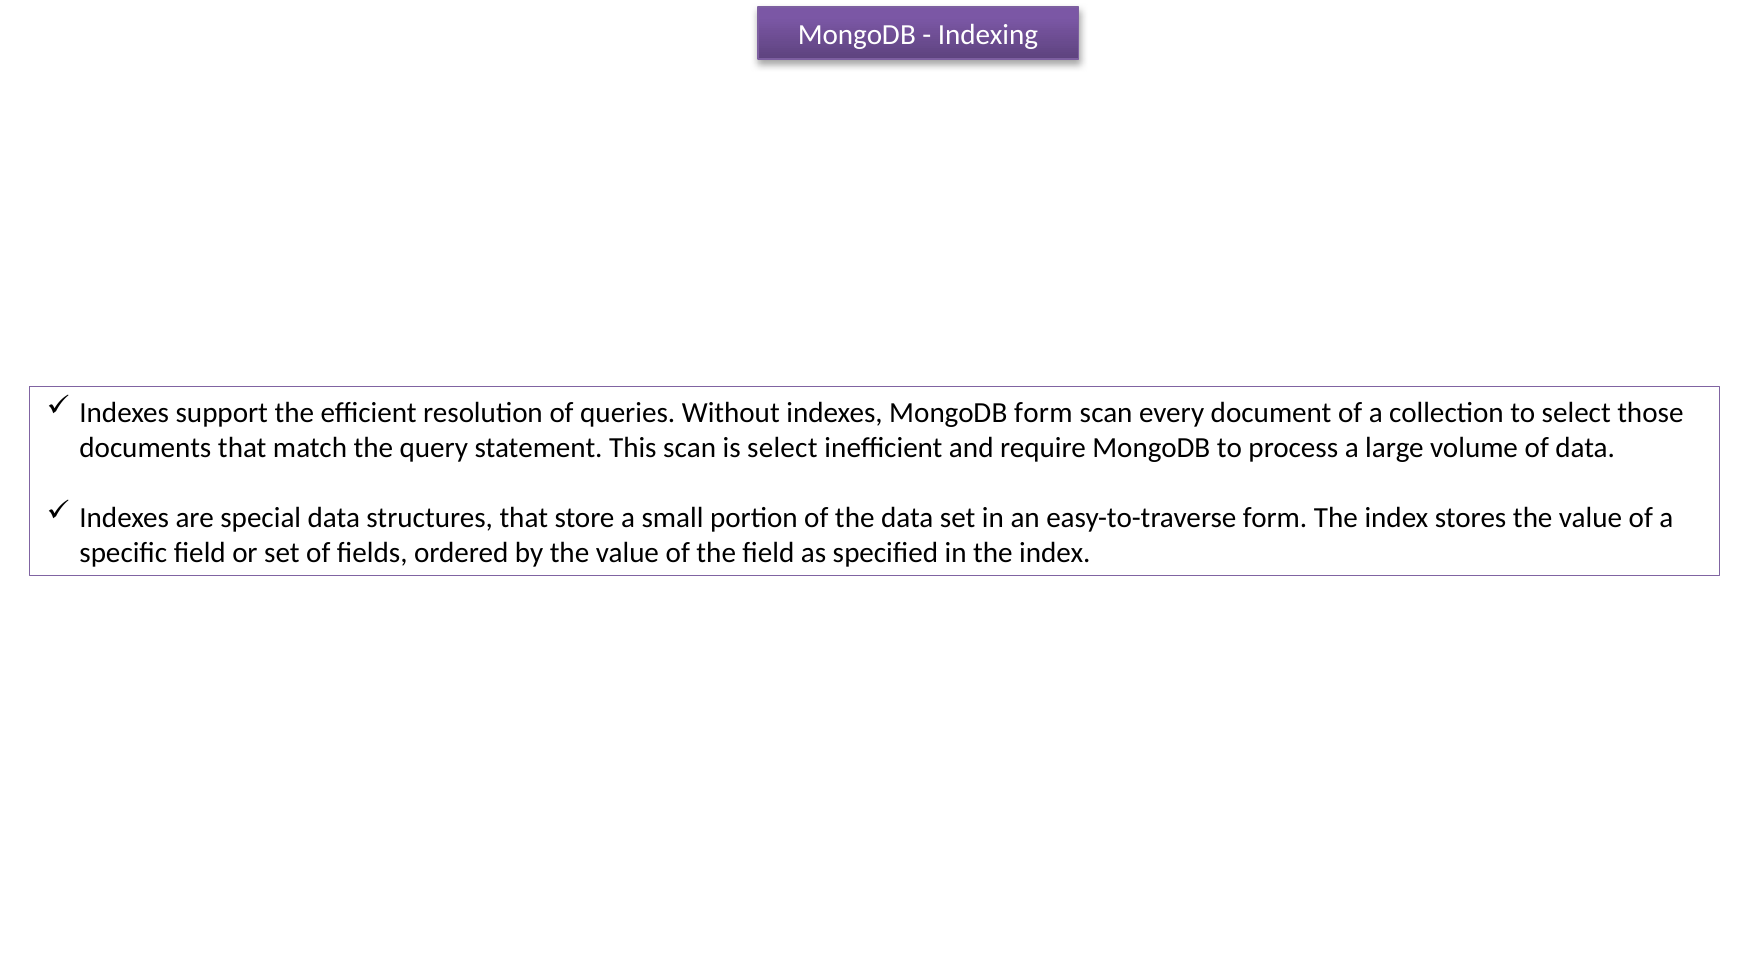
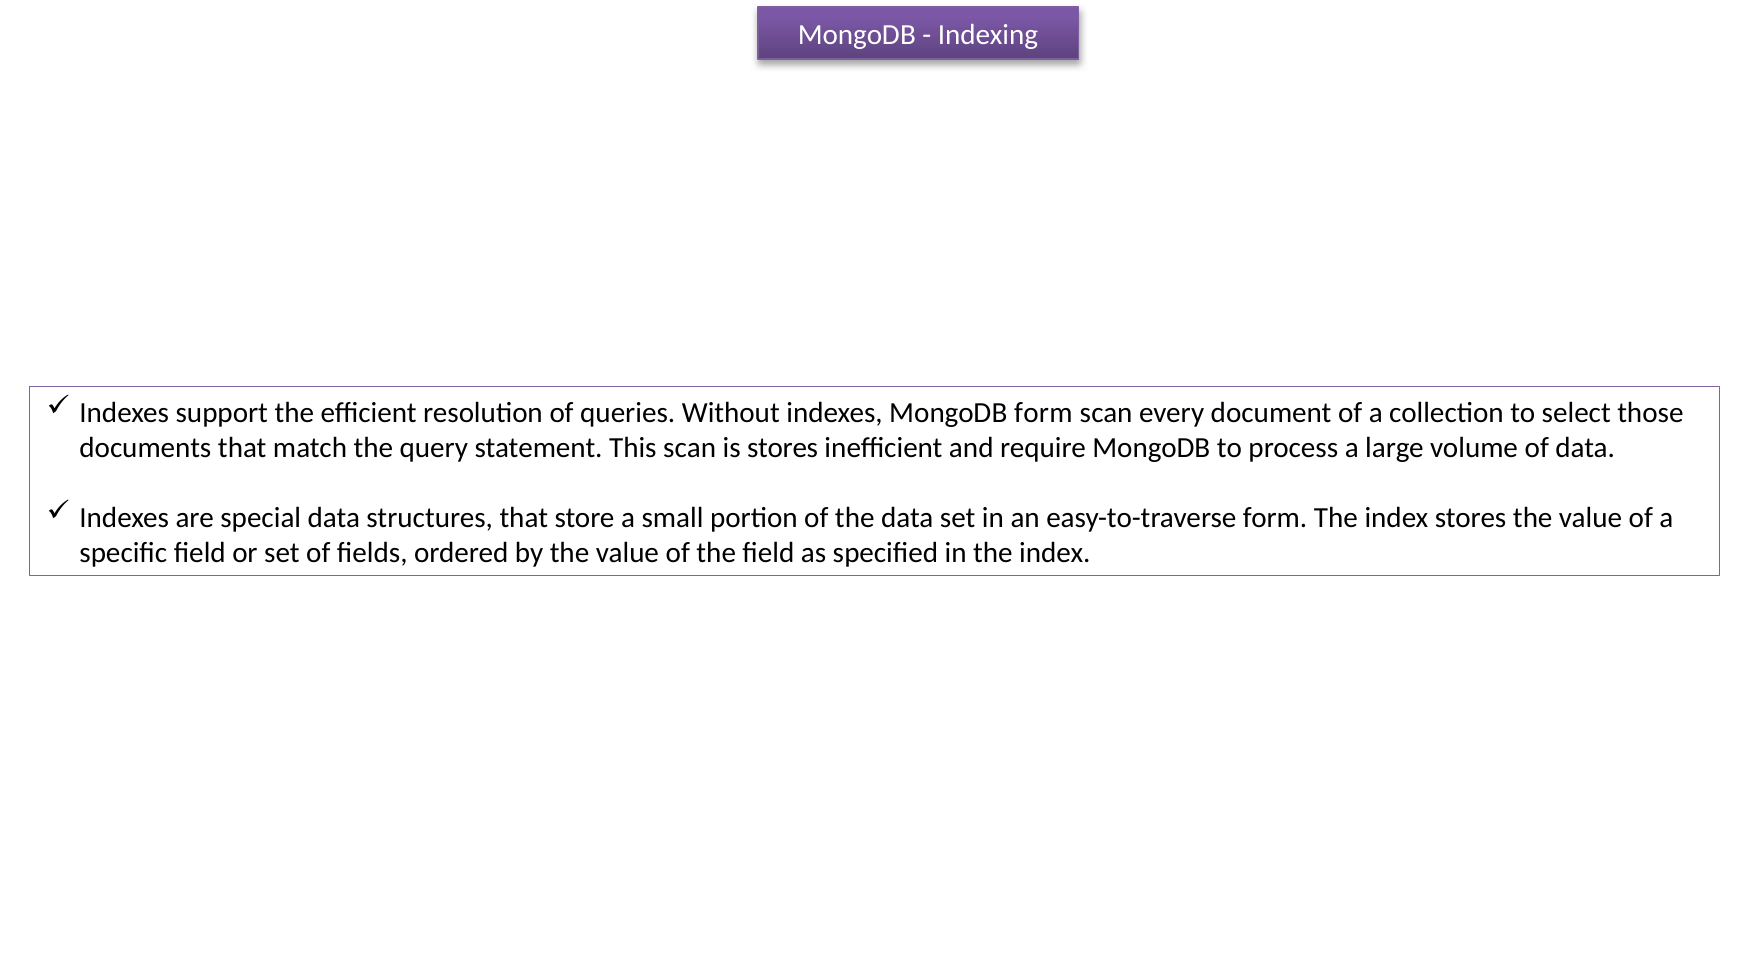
is select: select -> stores
